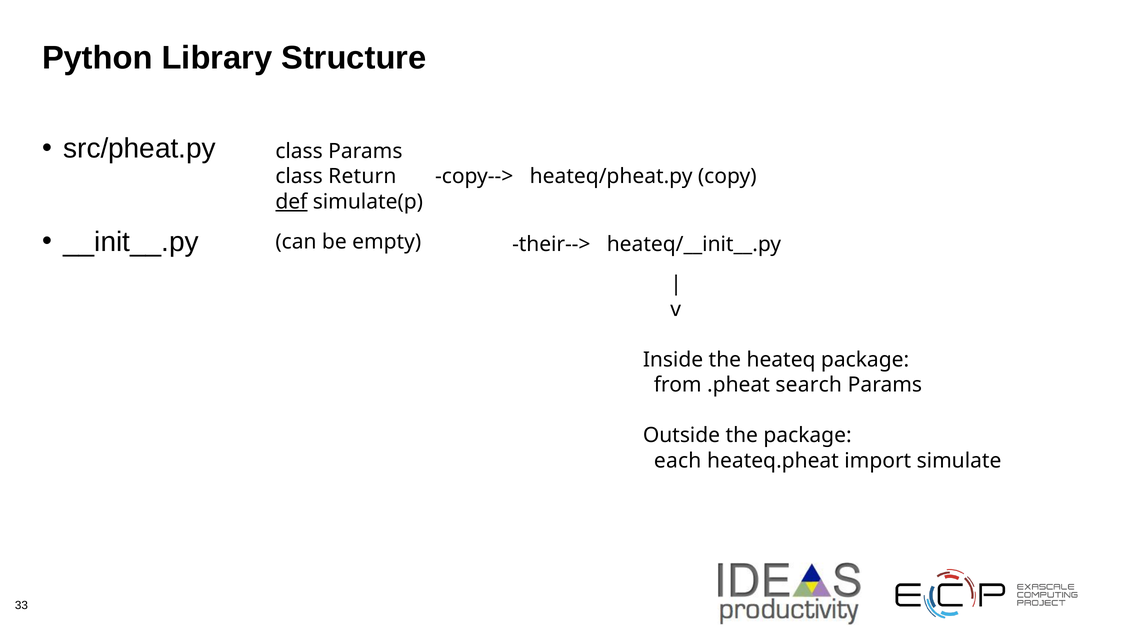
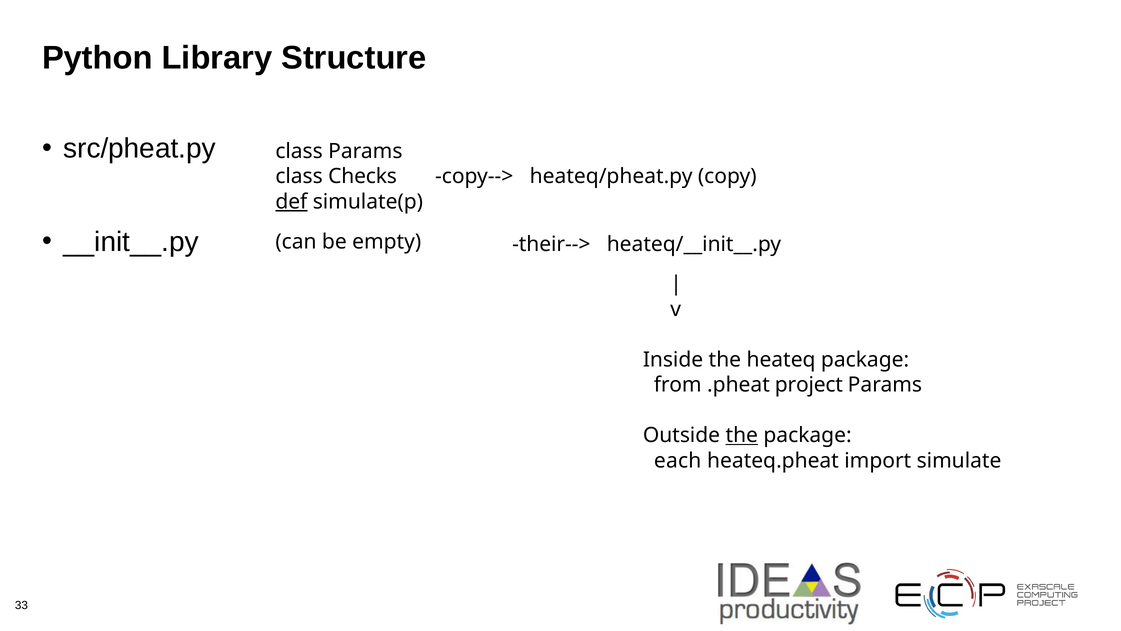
Return: Return -> Checks
search: search -> project
the at (742, 435) underline: none -> present
